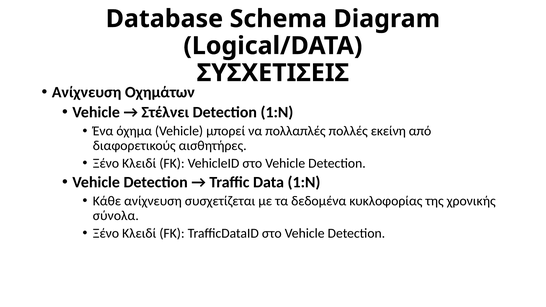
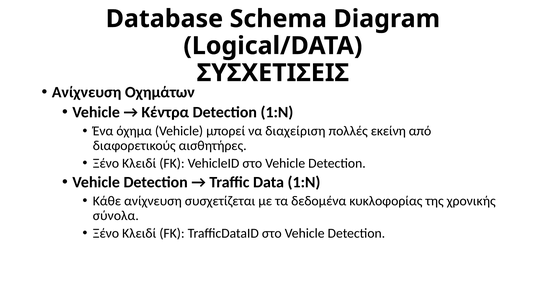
Στέλνει: Στέλνει -> Κέντρα
πολλαπλές: πολλαπλές -> διαχείριση
